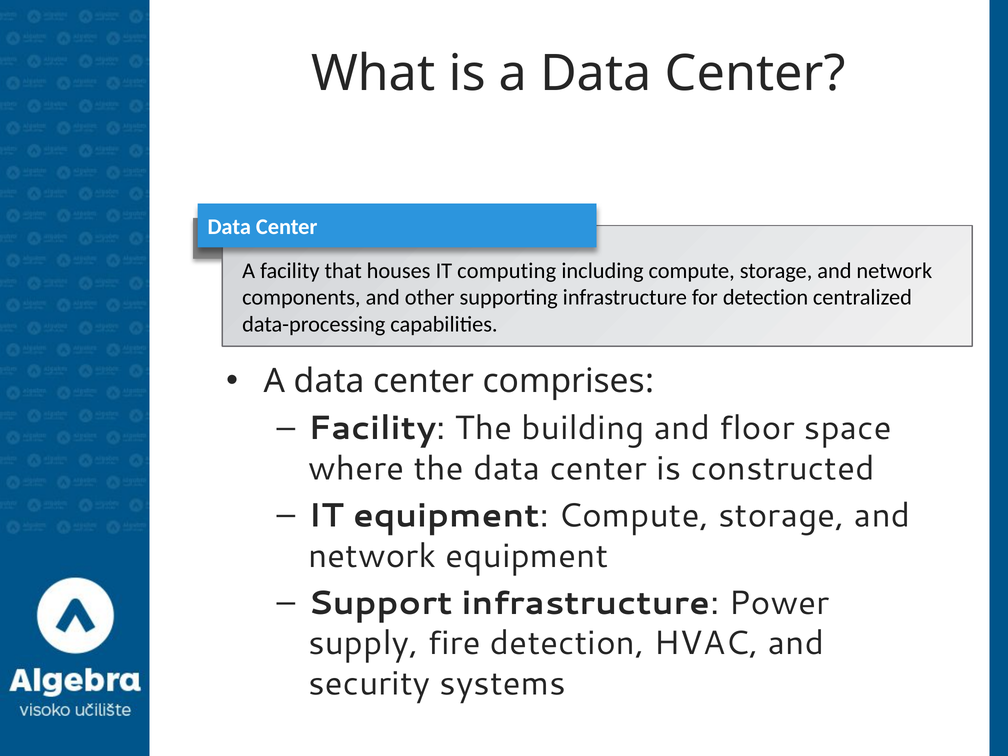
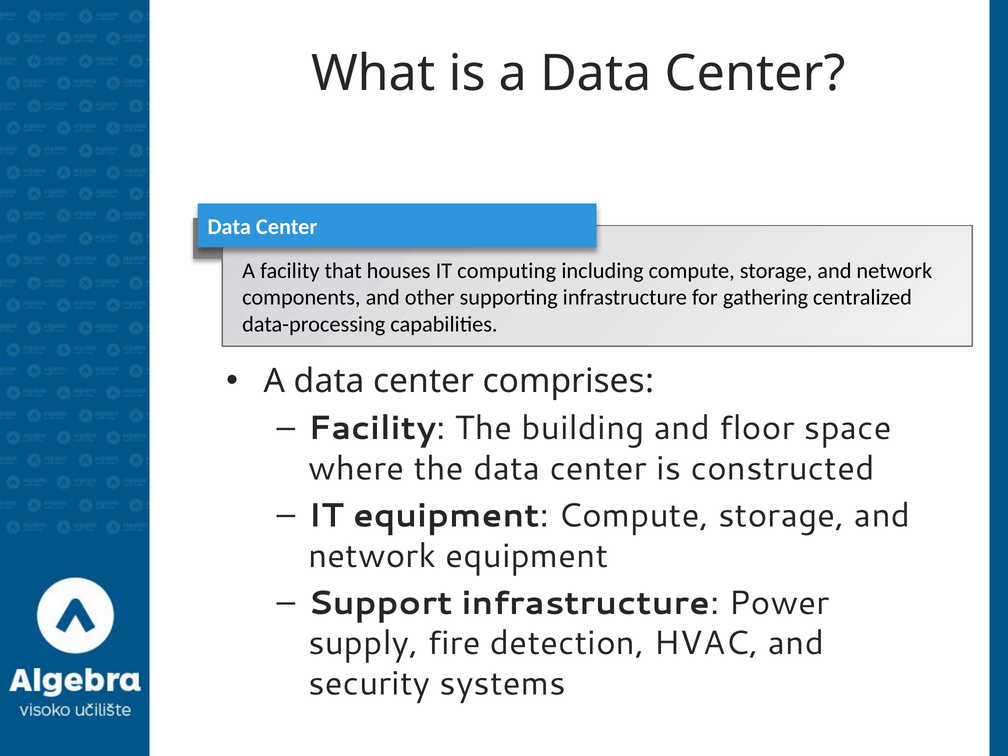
for detection: detection -> gathering
